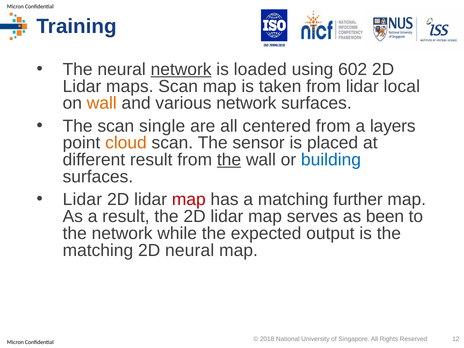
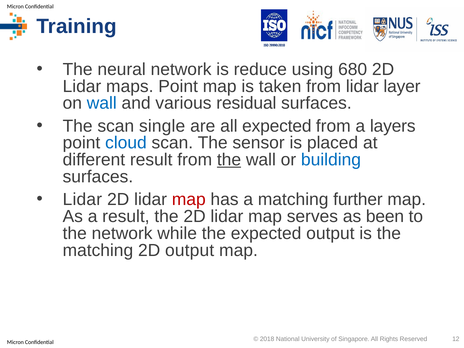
network at (181, 69) underline: present -> none
loaded: loaded -> reduce
602: 602 -> 680
maps Scan: Scan -> Point
local: local -> layer
wall at (102, 103) colour: orange -> blue
various network: network -> residual
all centered: centered -> expected
cloud colour: orange -> blue
2D neural: neural -> output
